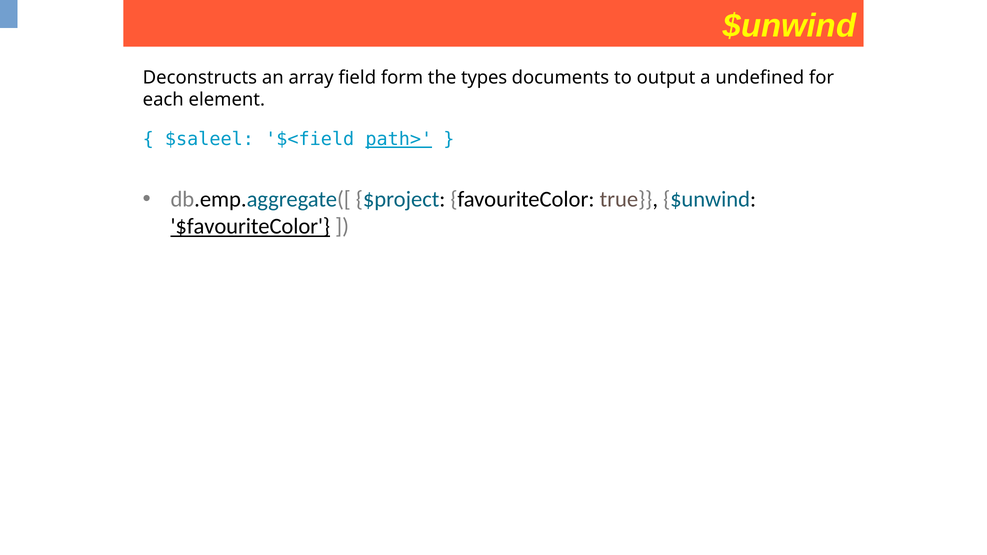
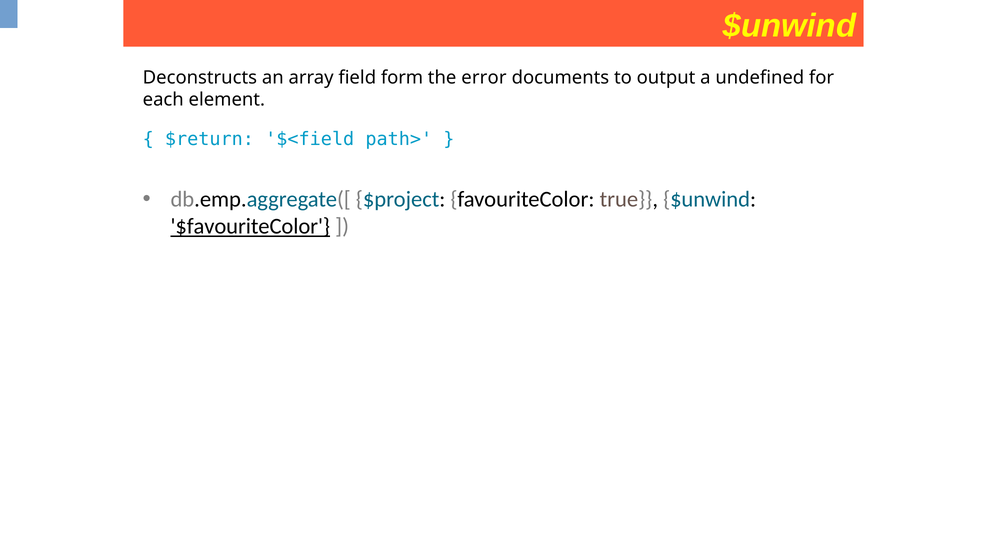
types: types -> error
$saleel: $saleel -> $return
path> underline: present -> none
